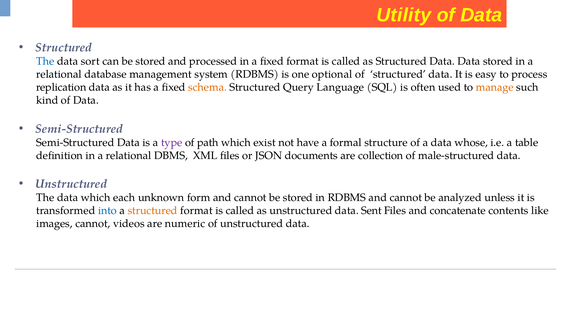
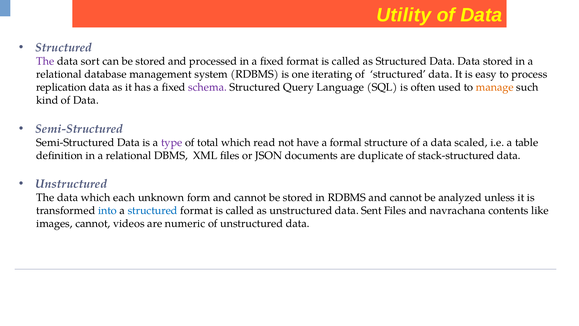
The at (45, 61) colour: blue -> purple
optional: optional -> iterating
schema colour: orange -> purple
path: path -> total
exist: exist -> read
whose: whose -> scaled
collection: collection -> duplicate
male-structured: male-structured -> stack-structured
structured at (153, 210) colour: orange -> blue
concatenate: concatenate -> navrachana
